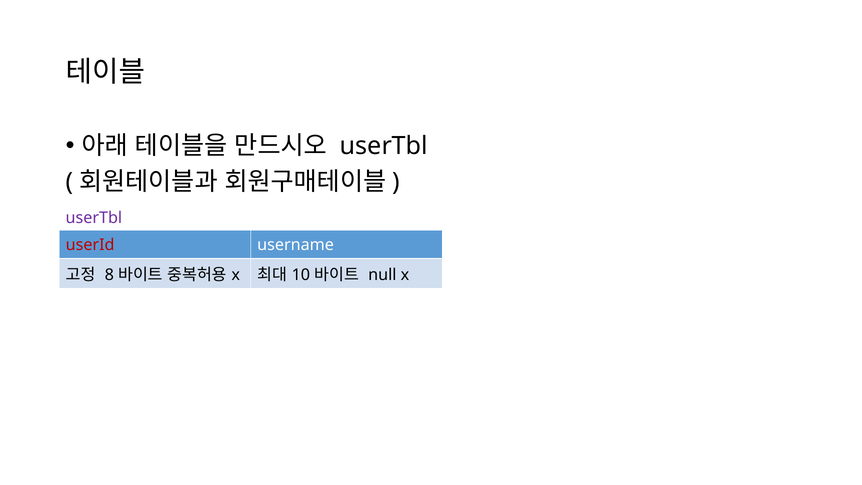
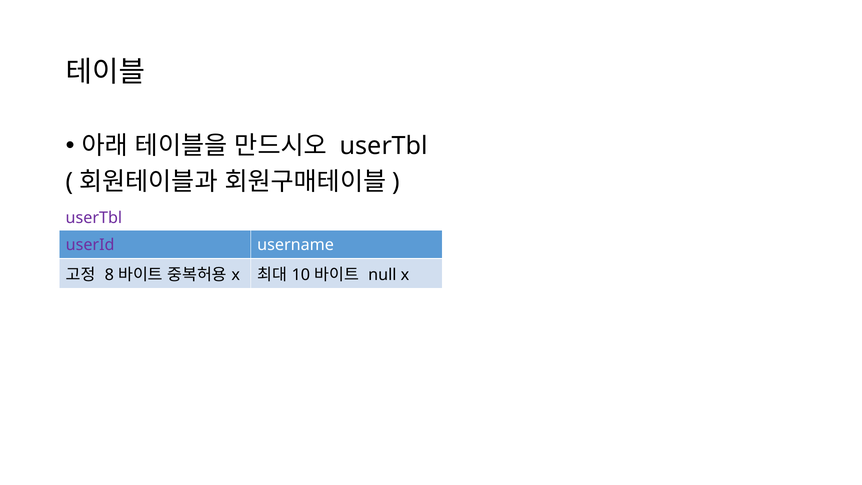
userId colour: red -> purple
